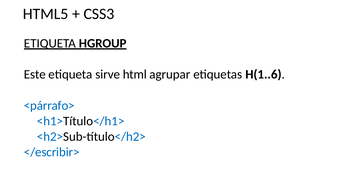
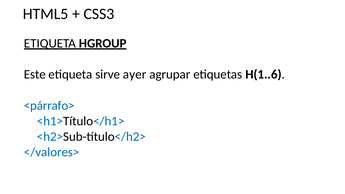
html: html -> ayer
</escribir>: </escribir> -> </valores>
